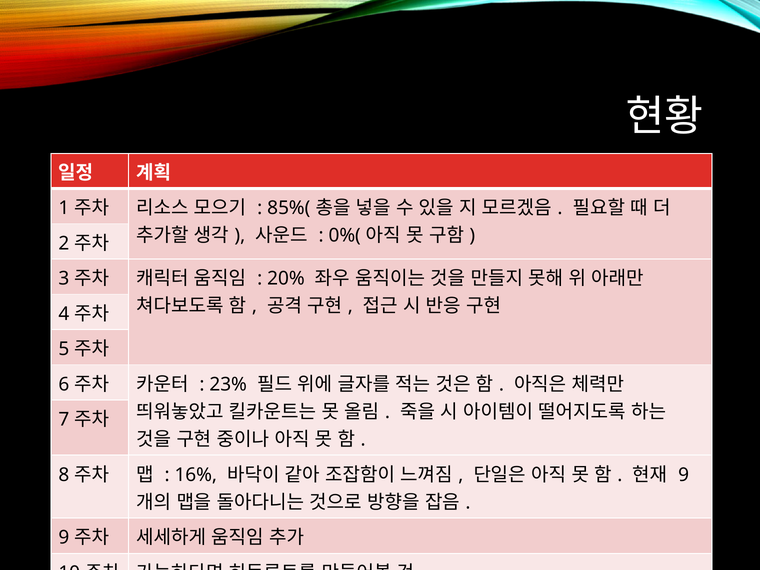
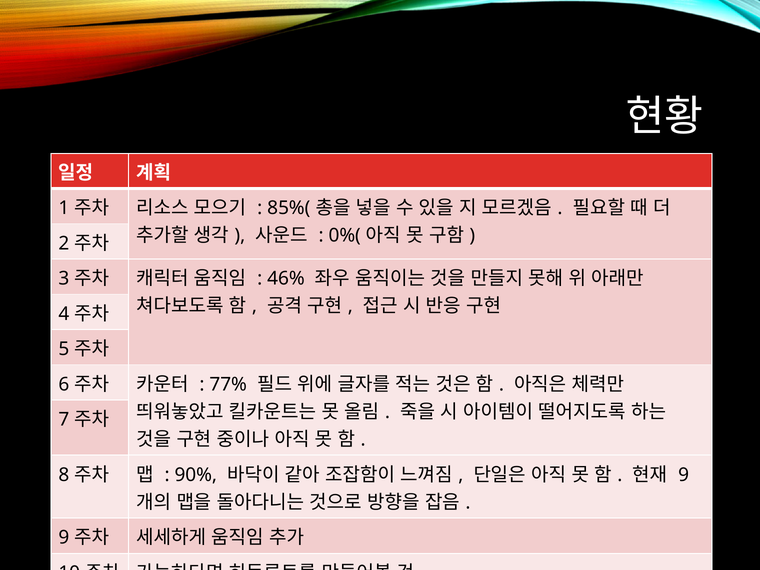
20%: 20% -> 46%
23%: 23% -> 77%
16%: 16% -> 90%
